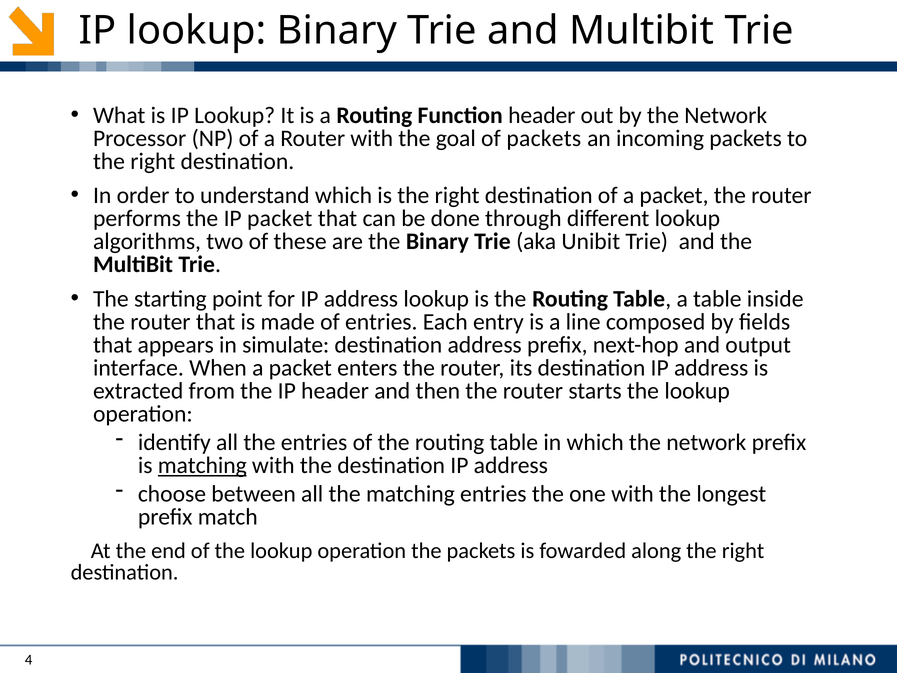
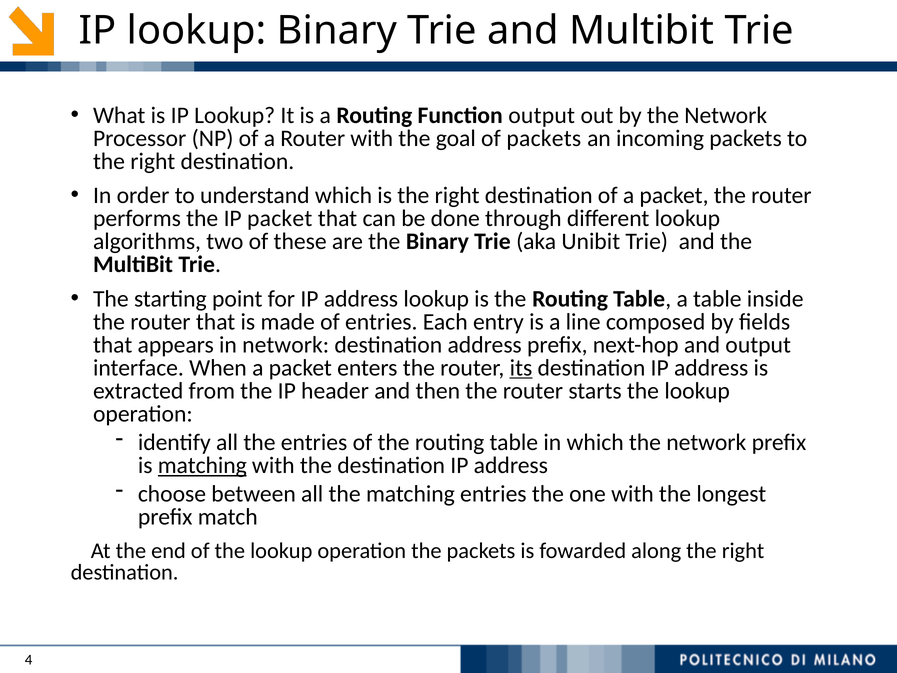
Function header: header -> output
in simulate: simulate -> network
its underline: none -> present
